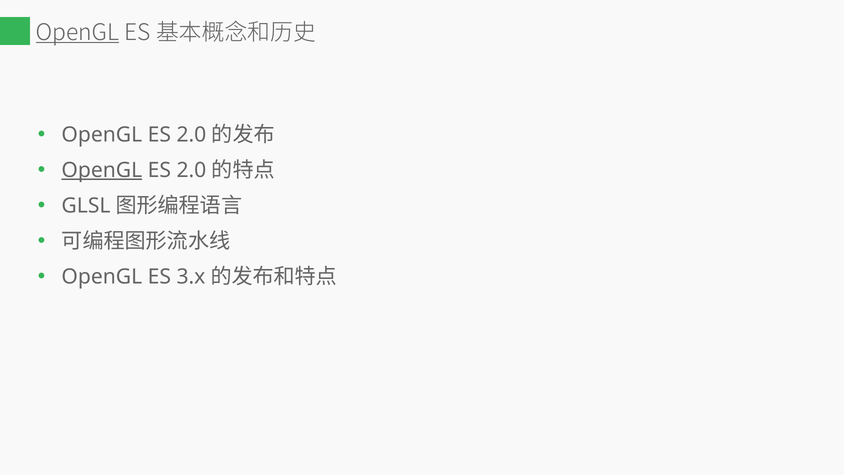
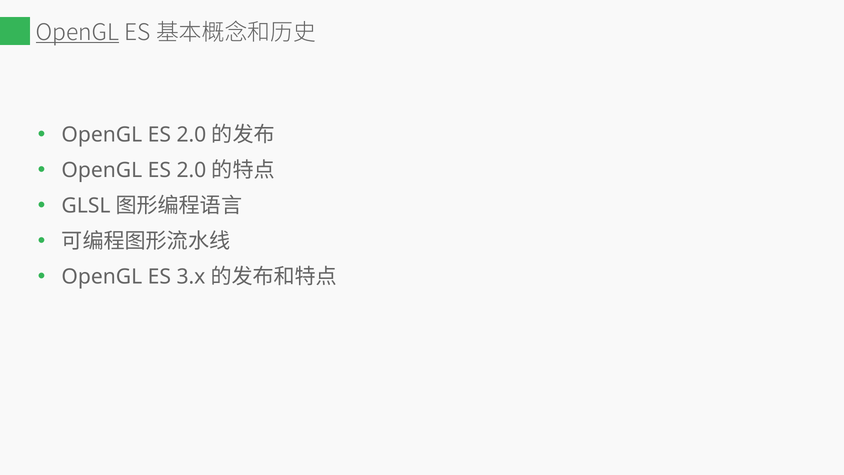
OpenGL at (102, 170) underline: present -> none
